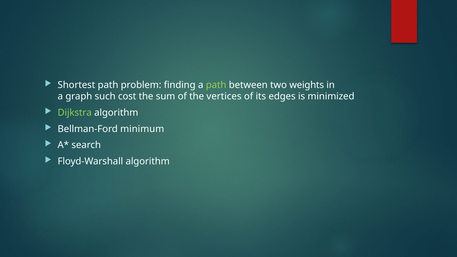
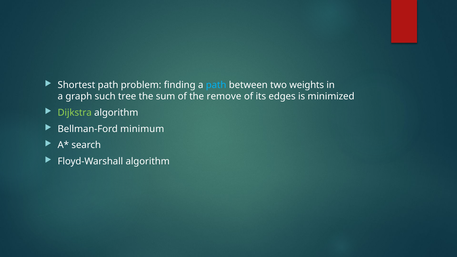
path at (216, 85) colour: light green -> light blue
cost: cost -> tree
vertices: vertices -> remove
